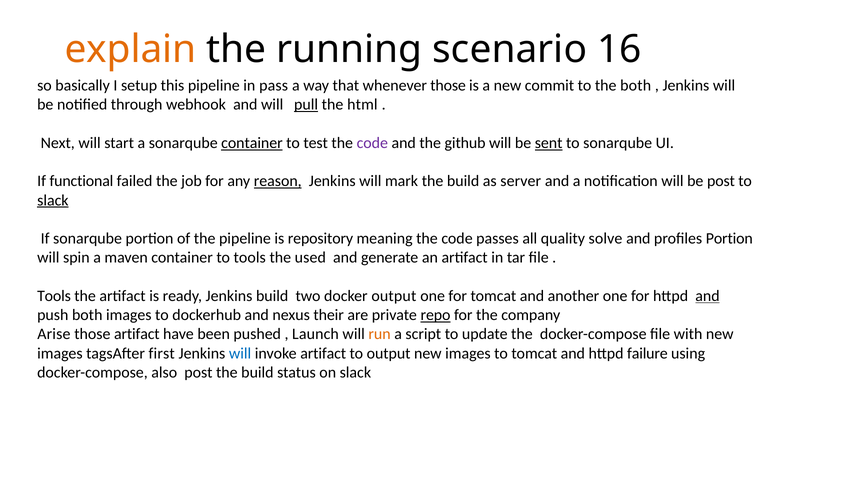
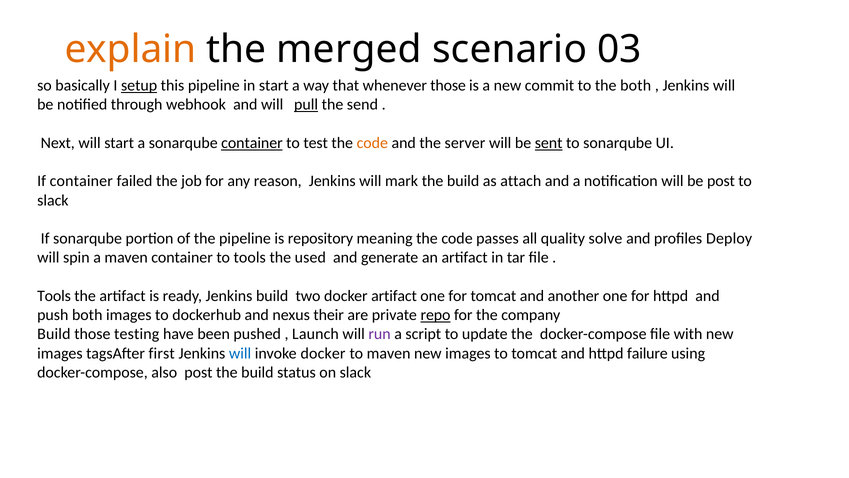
running: running -> merged
16: 16 -> 03
setup underline: none -> present
in pass: pass -> start
html: html -> send
code at (372, 143) colour: purple -> orange
github: github -> server
If functional: functional -> container
reason underline: present -> none
server: server -> attach
slack at (53, 200) underline: present -> none
profiles Portion: Portion -> Deploy
docker output: output -> artifact
and at (707, 296) underline: present -> none
Arise at (54, 334): Arise -> Build
those artifact: artifact -> testing
run colour: orange -> purple
invoke artifact: artifact -> docker
to output: output -> maven
